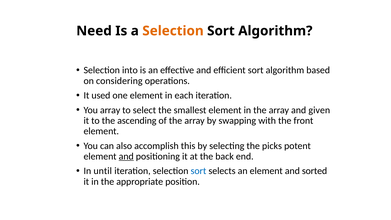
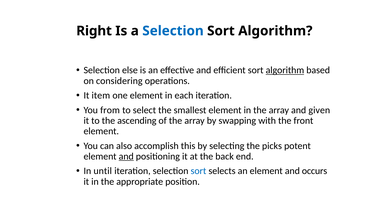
Need: Need -> Right
Selection at (173, 31) colour: orange -> blue
into: into -> else
algorithm at (285, 70) underline: none -> present
used: used -> item
You array: array -> from
sorted: sorted -> occurs
